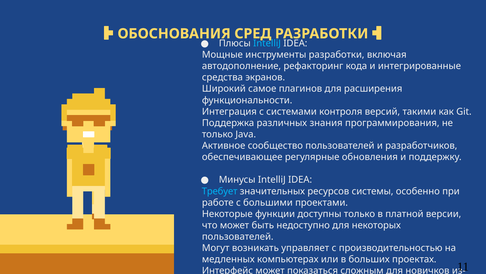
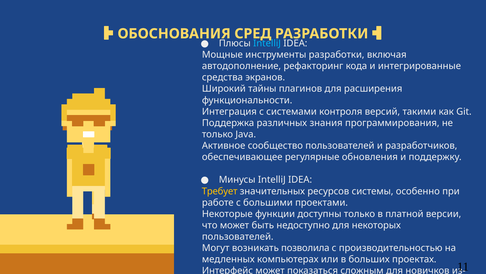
самое: самое -> тайны
Требует colour: light blue -> yellow
управляет: управляет -> позволила
